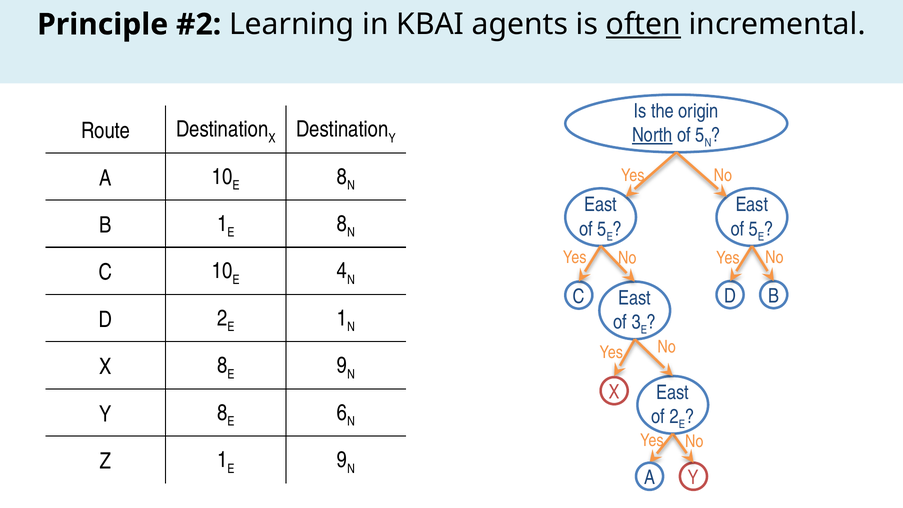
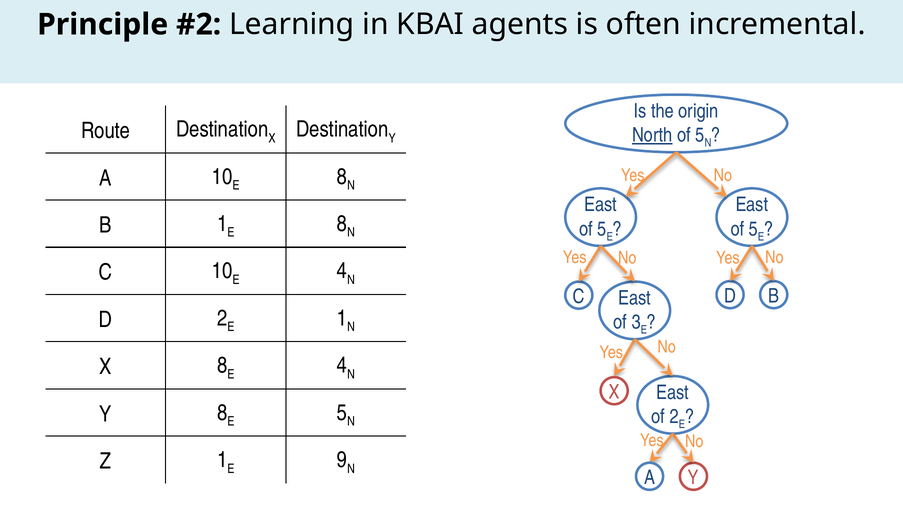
often underline: present -> none
9 at (342, 365): 9 -> 4
6 at (342, 413): 6 -> 5
